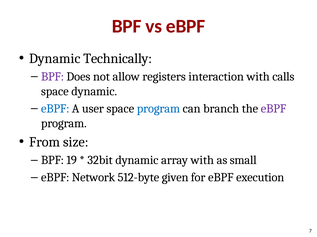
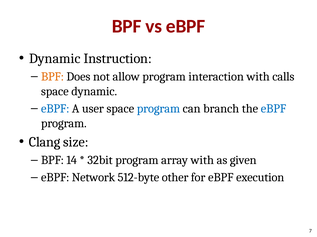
Technically: Technically -> Instruction
BPF at (53, 77) colour: purple -> orange
allow registers: registers -> program
eBPF at (273, 109) colour: purple -> blue
From: From -> Clang
19: 19 -> 14
32bit dynamic: dynamic -> program
small: small -> given
given: given -> other
